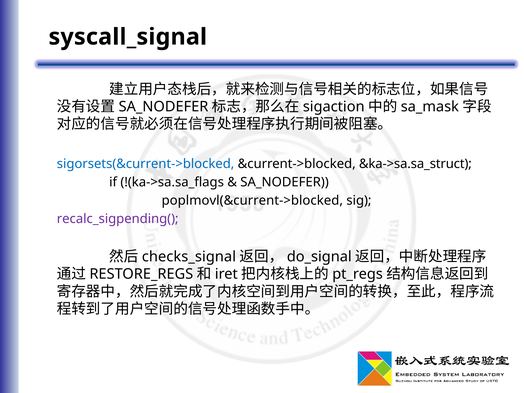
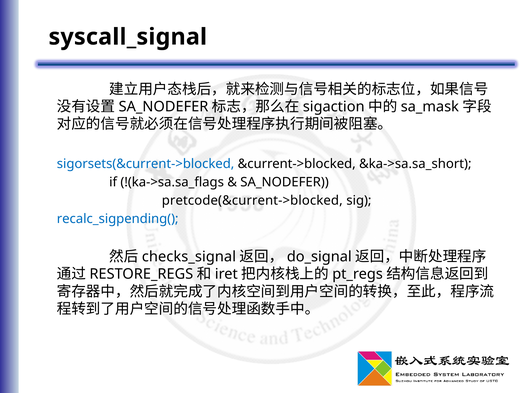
&ka->sa.sa_struct: &ka->sa.sa_struct -> &ka->sa.sa_short
poplmovl(&current->blocked: poplmovl(&current->blocked -> pretcode(&current->blocked
recalc_sigpending( colour: purple -> blue
